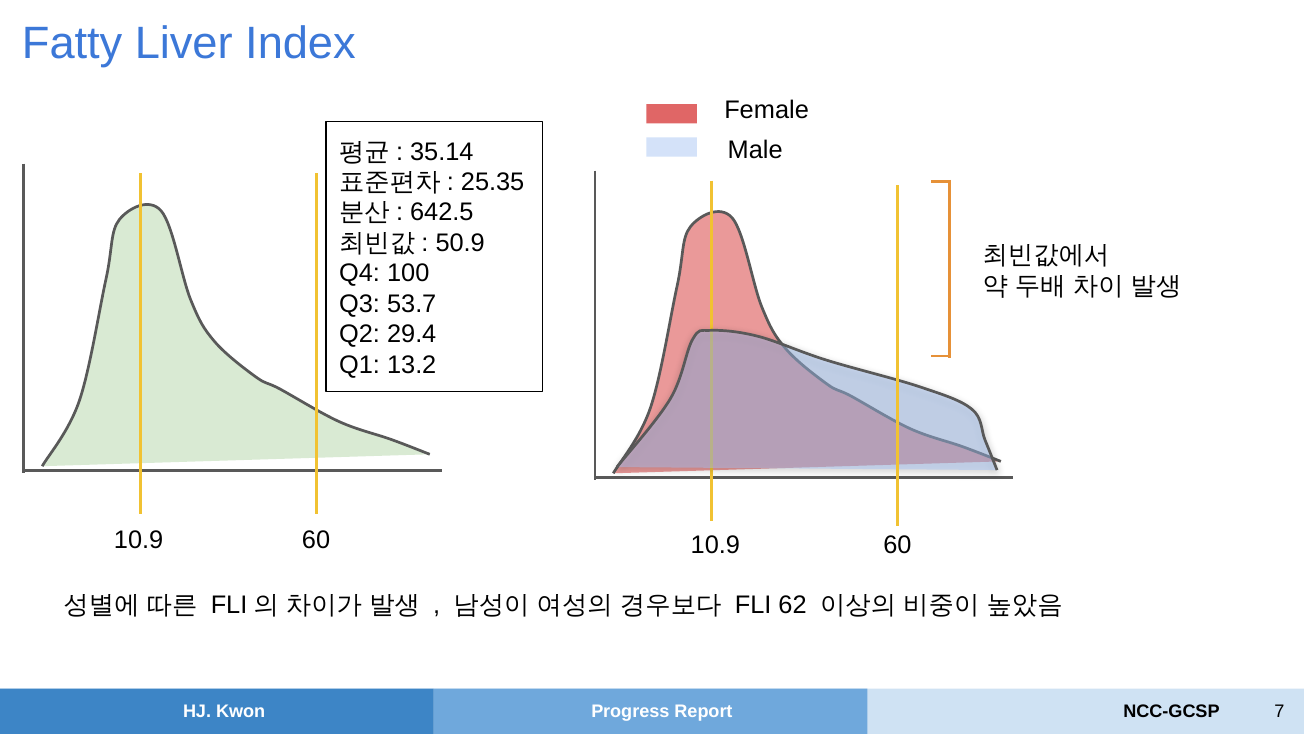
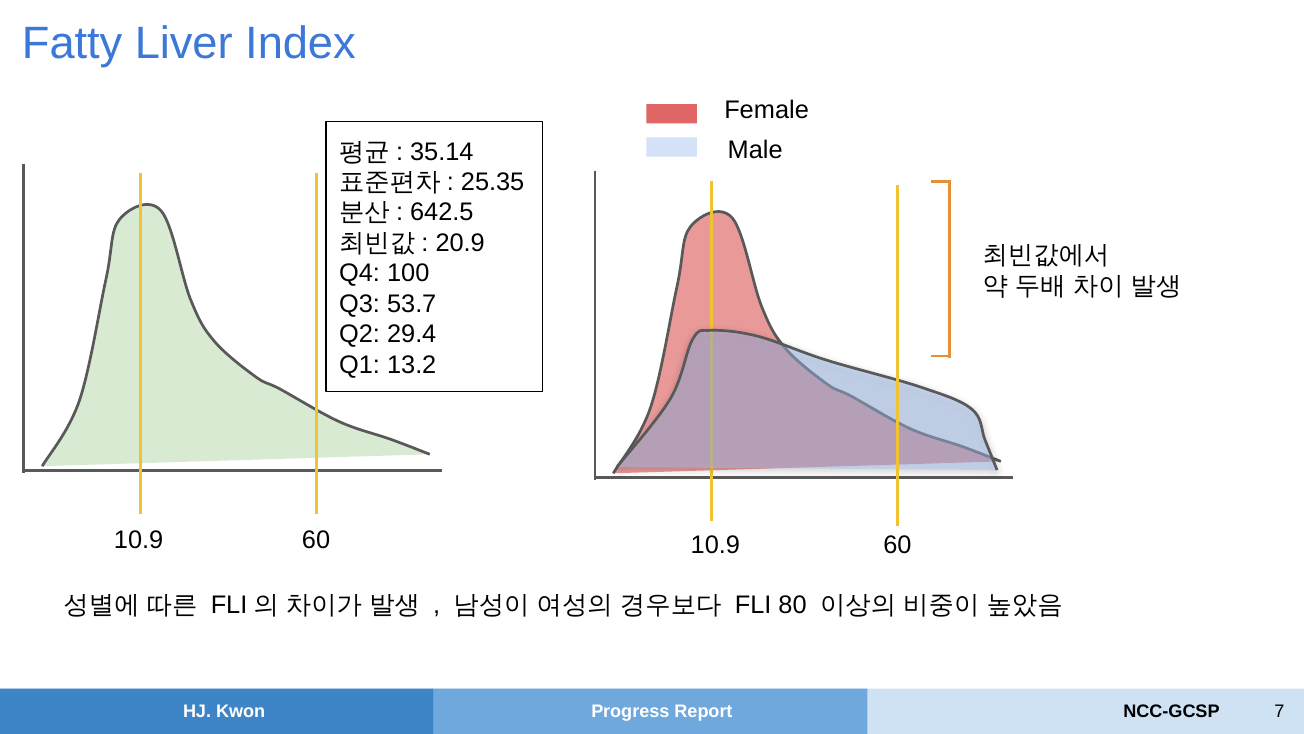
50.9: 50.9 -> 20.9
62: 62 -> 80
